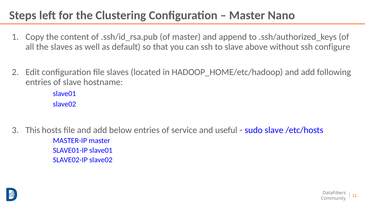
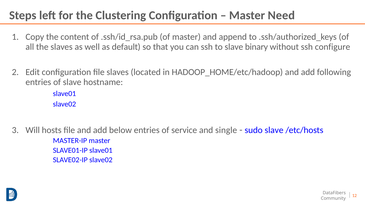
Nano: Nano -> Need
above: above -> binary
This: This -> Will
useful: useful -> single
